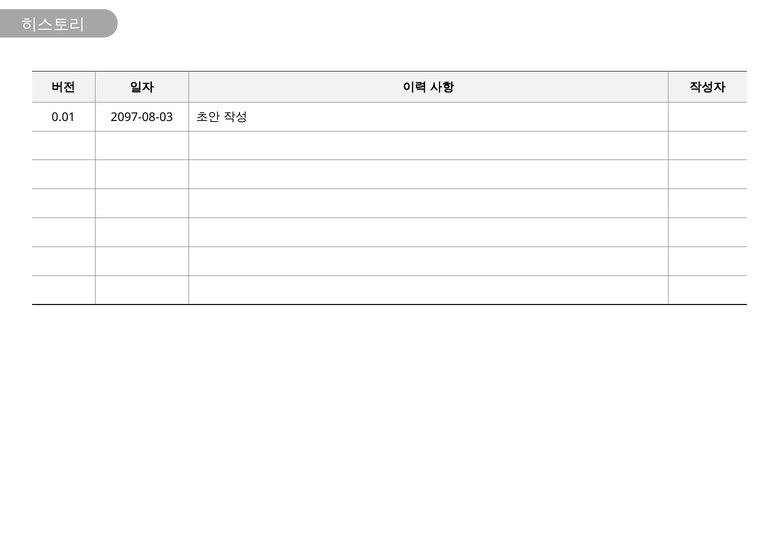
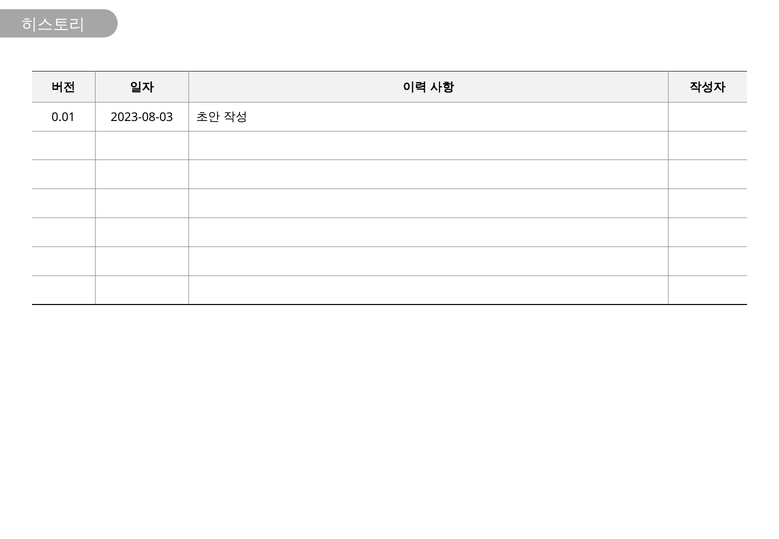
2097-08-03: 2097-08-03 -> 2023-08-03
